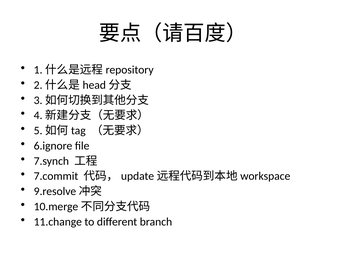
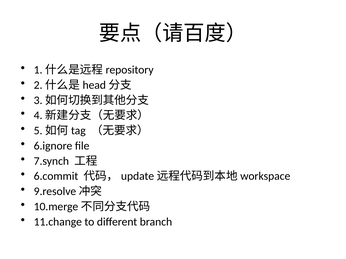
7.commit: 7.commit -> 6.commit
